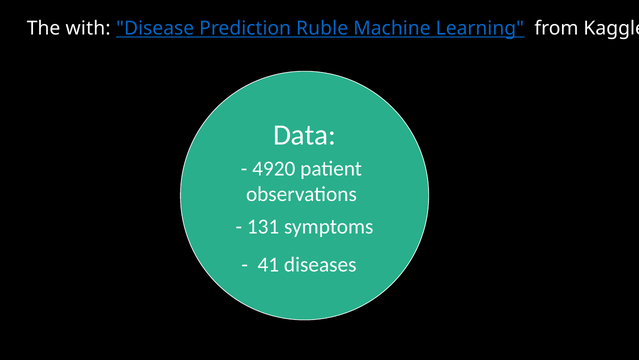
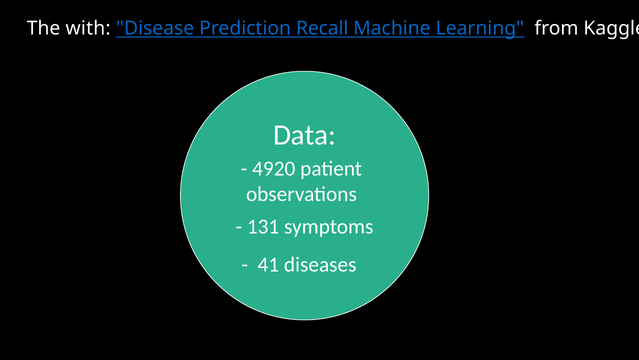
Ruble: Ruble -> Recall
